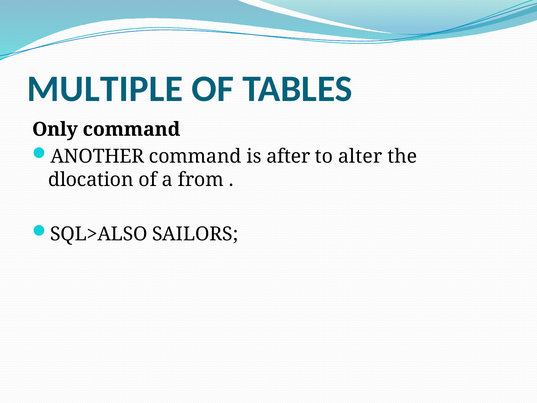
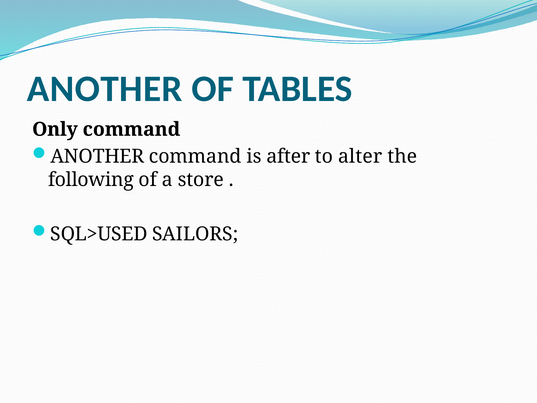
MULTIPLE at (105, 89): MULTIPLE -> ANOTHER
dlocation: dlocation -> following
from: from -> store
SQL>ALSO: SQL>ALSO -> SQL>USED
